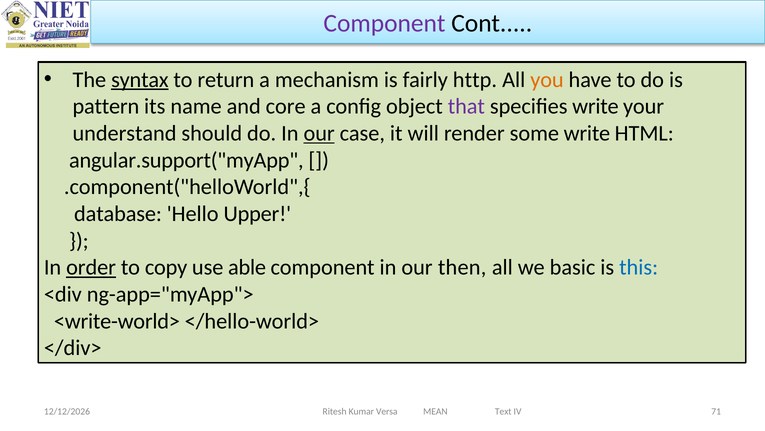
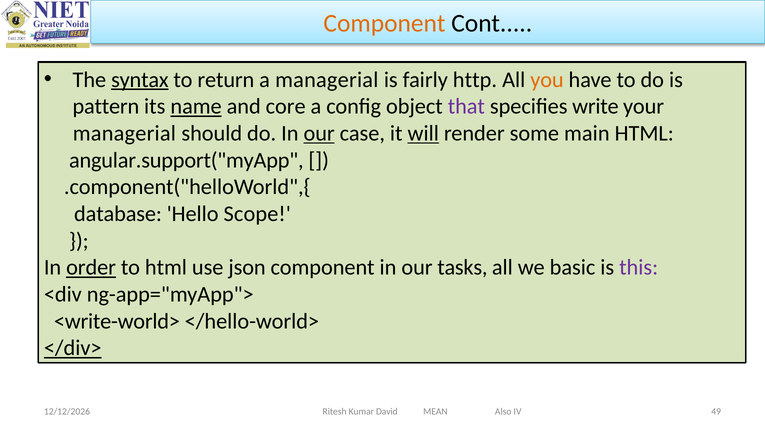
Component at (384, 23) colour: purple -> orange
a mechanism: mechanism -> managerial
name underline: none -> present
understand at (125, 133): understand -> managerial
will underline: none -> present
some write: write -> main
Upper: Upper -> Scope
to copy: copy -> html
able: able -> json
then: then -> tasks
this colour: blue -> purple
</div> underline: none -> present
71: 71 -> 49
Versa: Versa -> David
Text: Text -> Also
